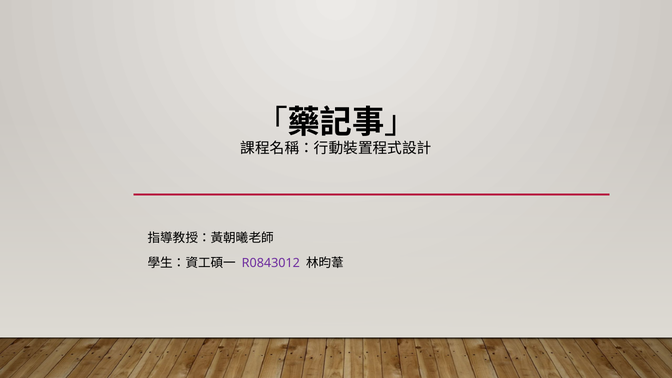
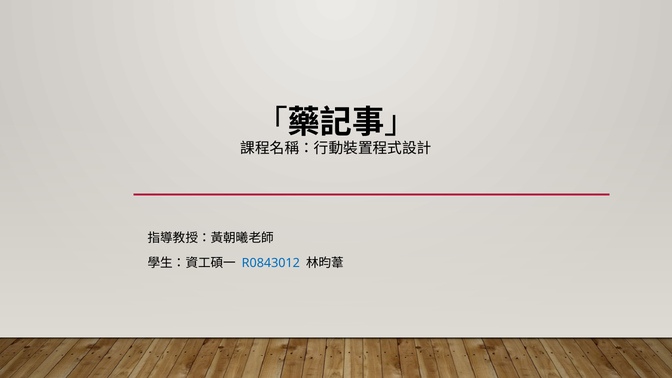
R0843012 colour: purple -> blue
